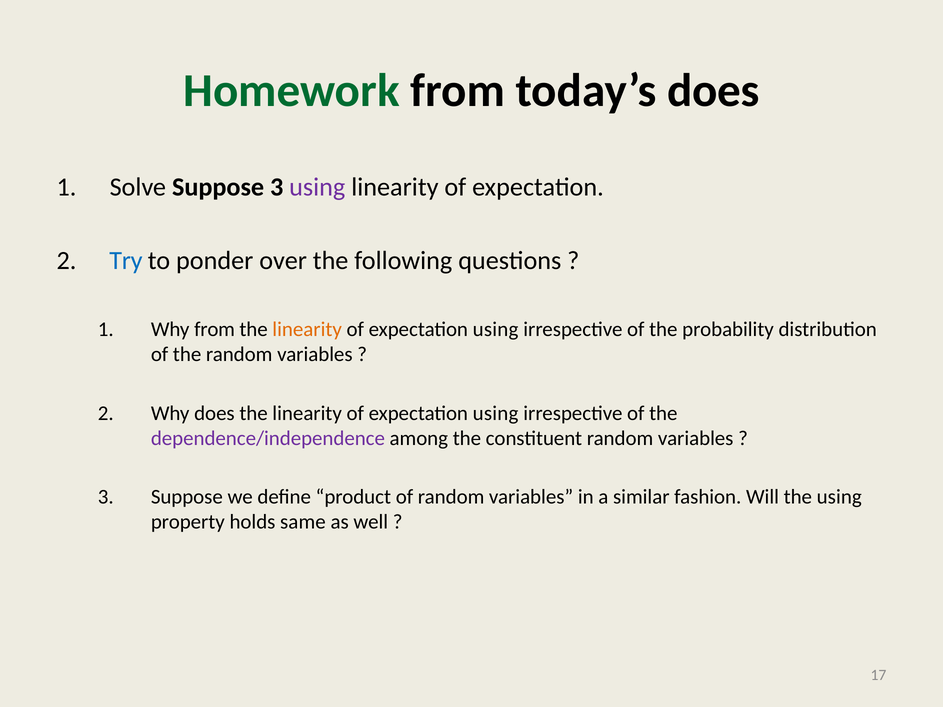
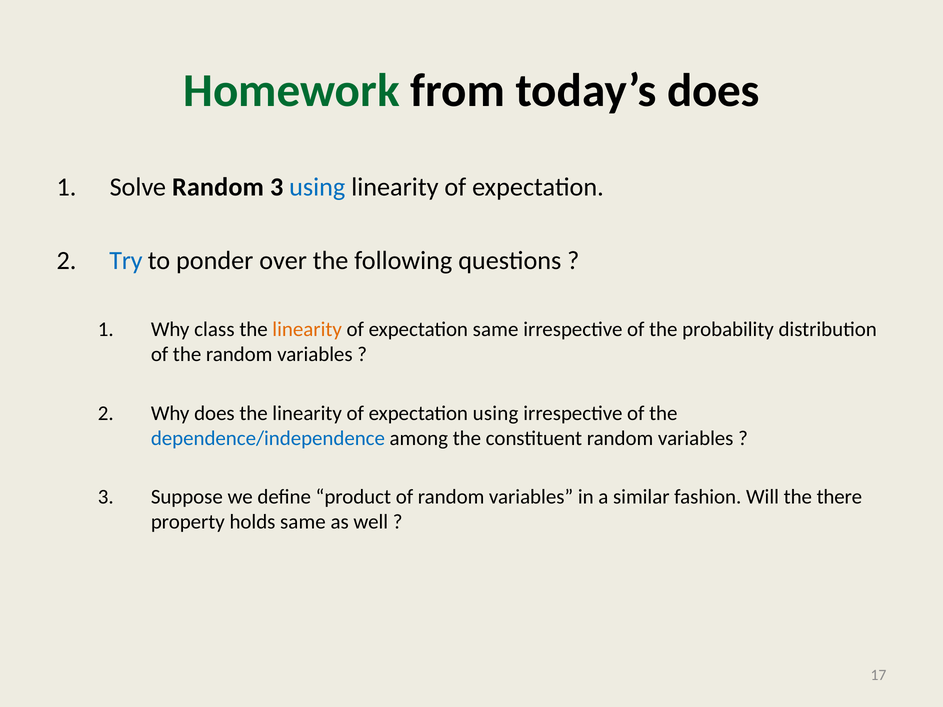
Solve Suppose: Suppose -> Random
using at (317, 187) colour: purple -> blue
Why from: from -> class
using at (496, 329): using -> same
dependence/independence colour: purple -> blue
the using: using -> there
